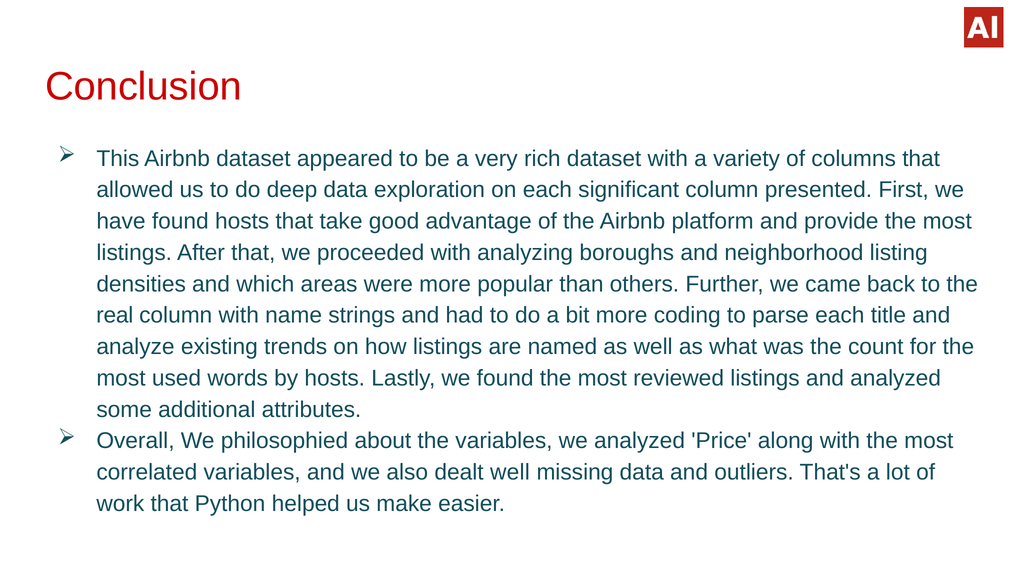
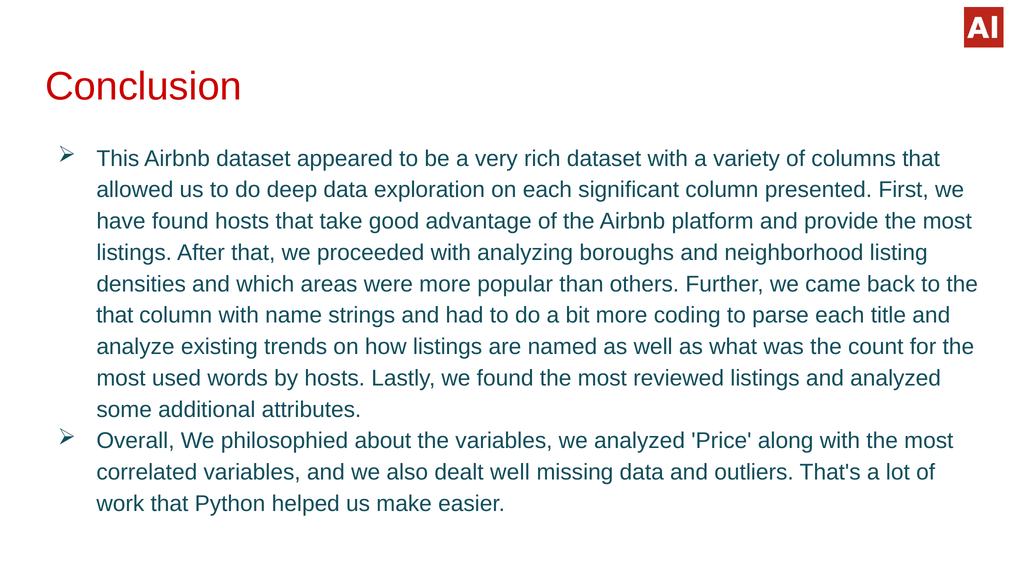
real at (115, 316): real -> that
